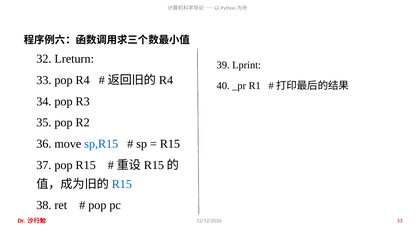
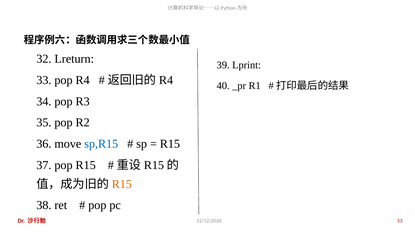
R15 at (122, 184) colour: blue -> orange
